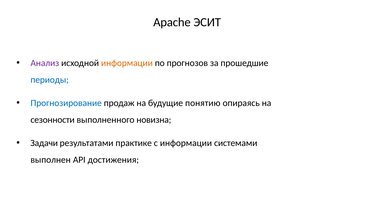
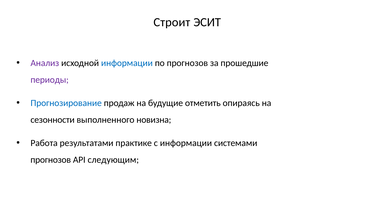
Apache: Apache -> Строит
информации at (127, 63) colour: orange -> blue
периоды colour: blue -> purple
понятию: понятию -> отметить
Задачи: Задачи -> Работа
выполнен at (51, 159): выполнен -> прогнозов
достижения: достижения -> следующим
